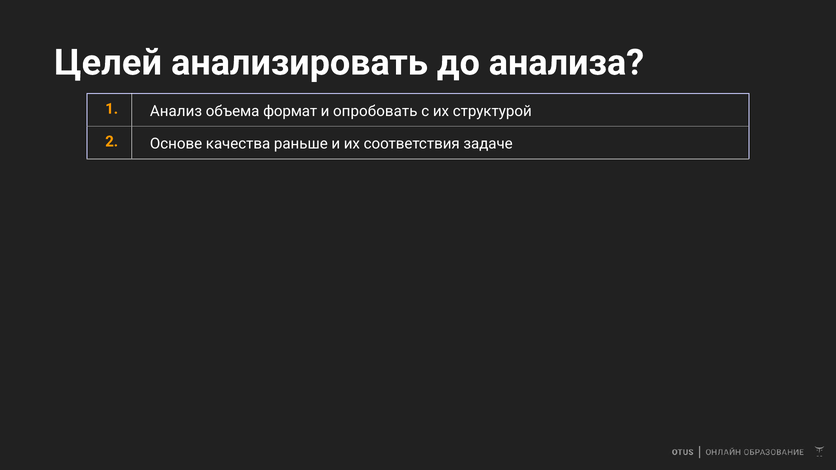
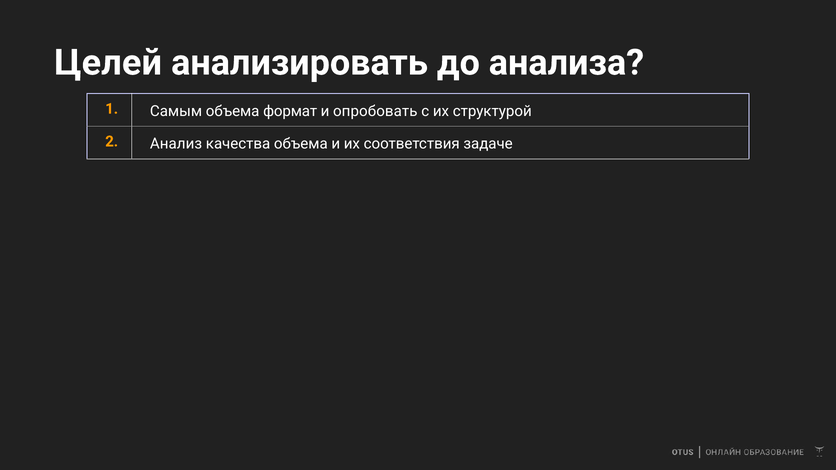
Анализ: Анализ -> Самым
Основе: Основе -> Анализ
качества раньше: раньше -> объема
